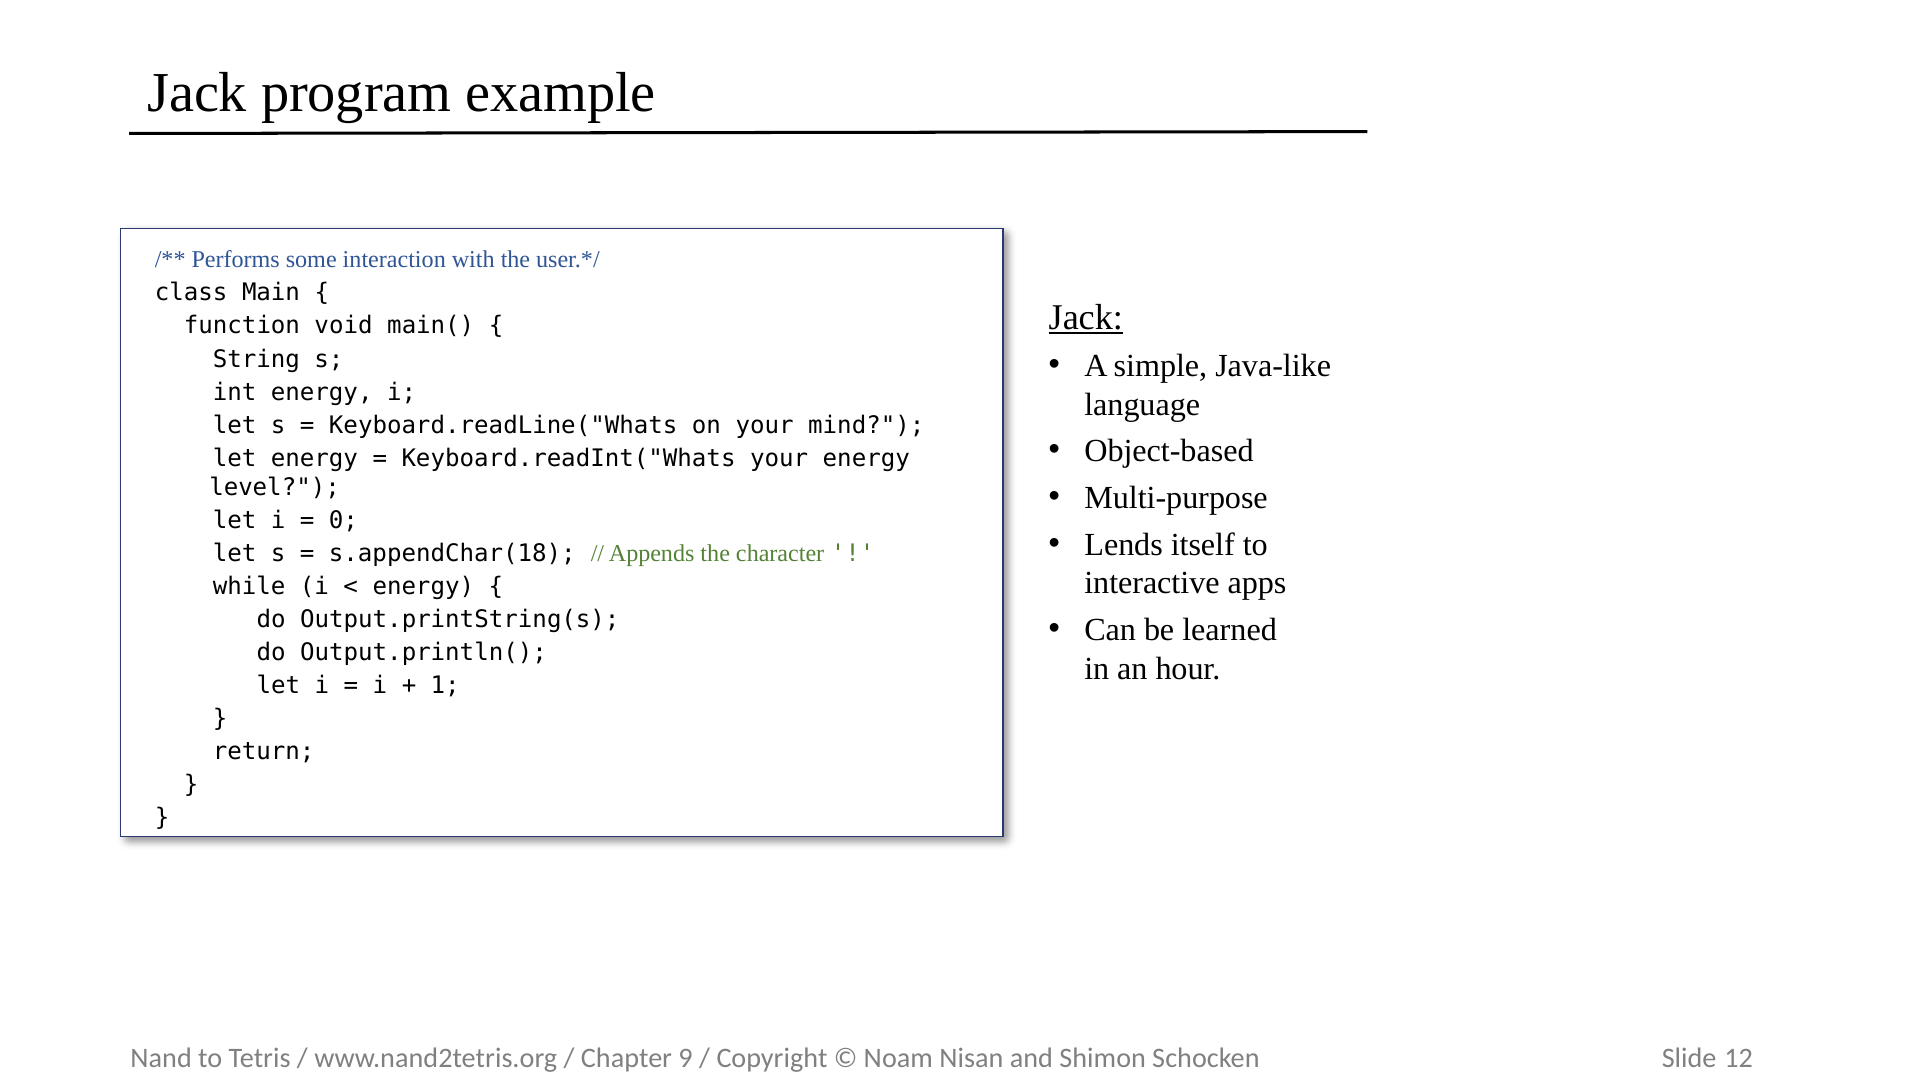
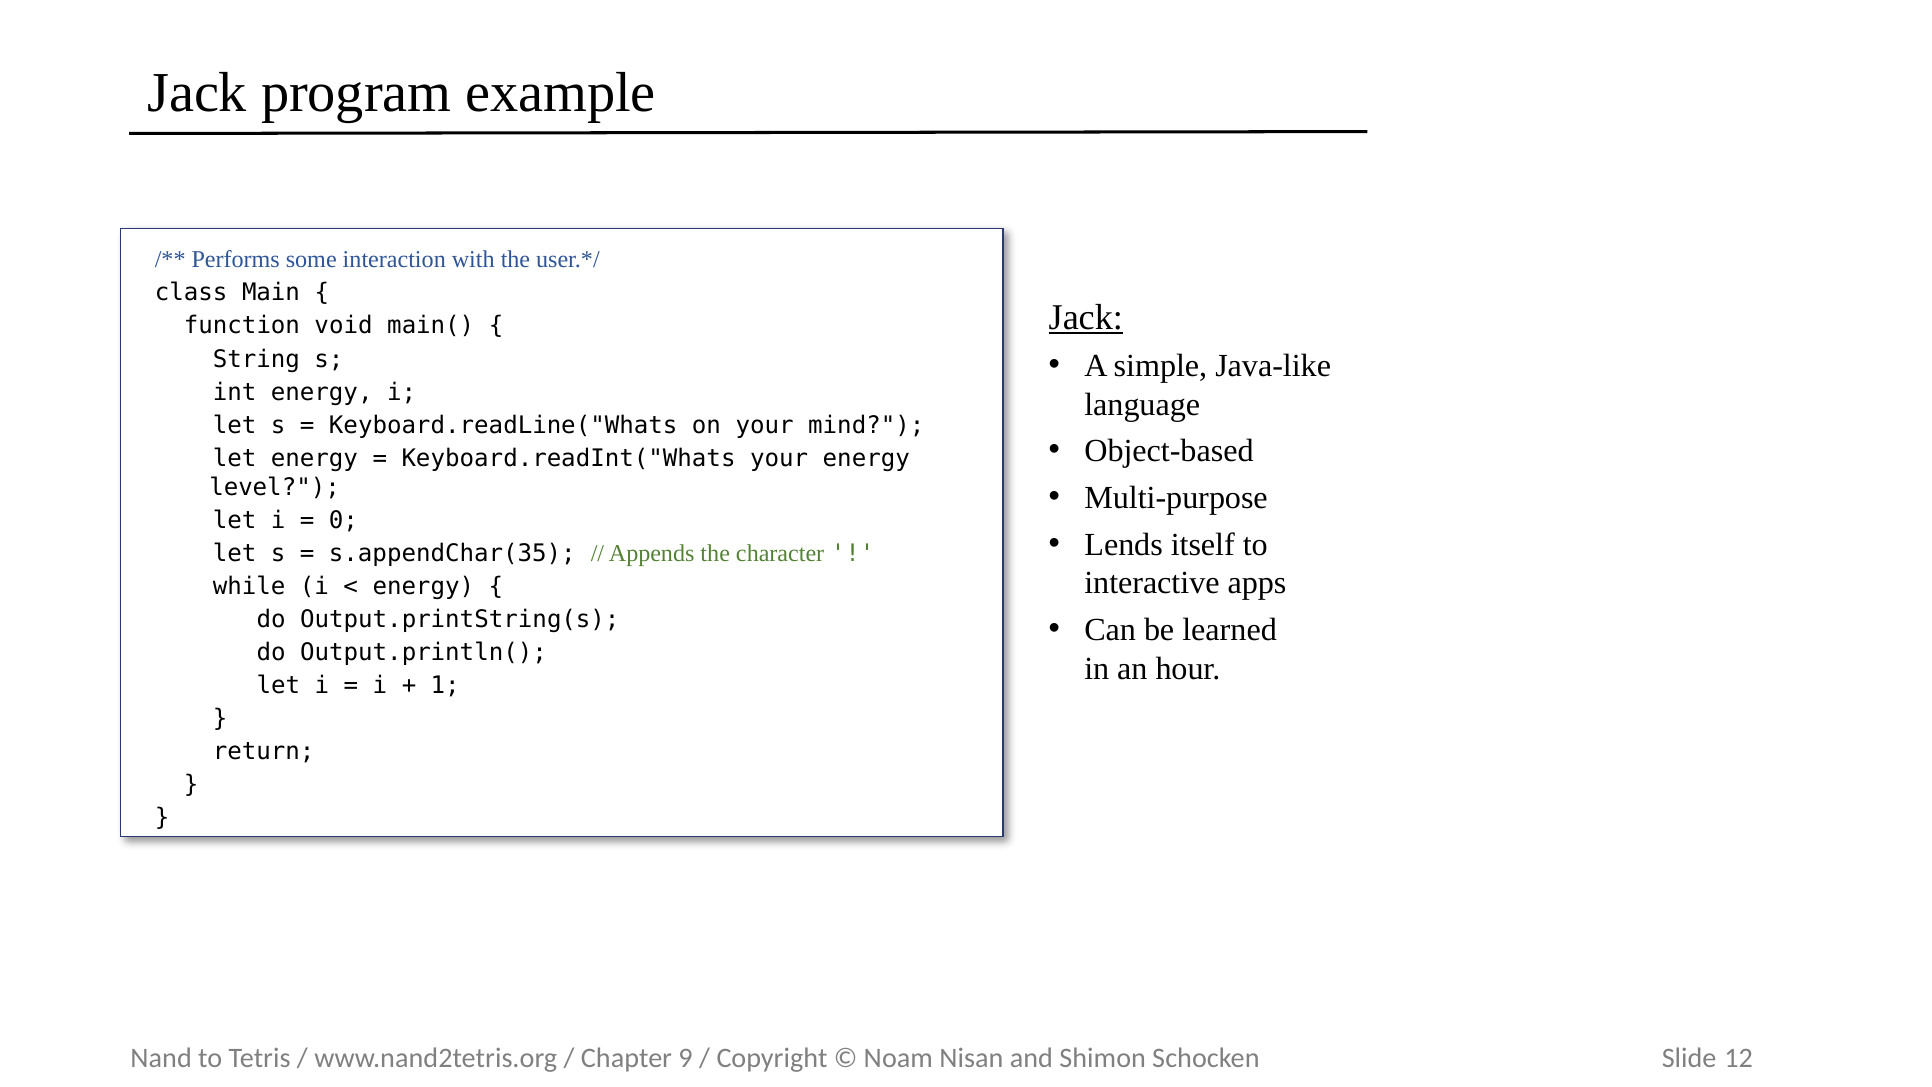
s.appendChar(18: s.appendChar(18 -> s.appendChar(35
